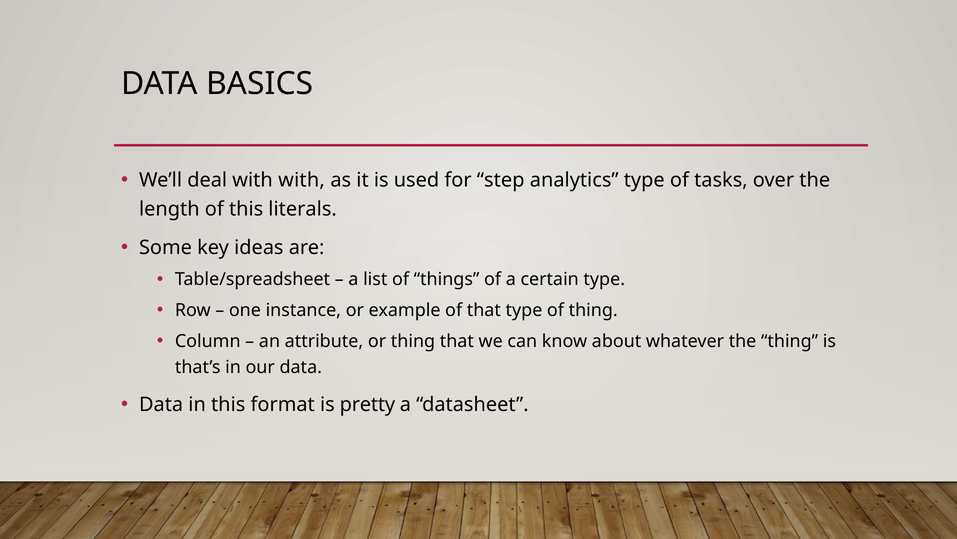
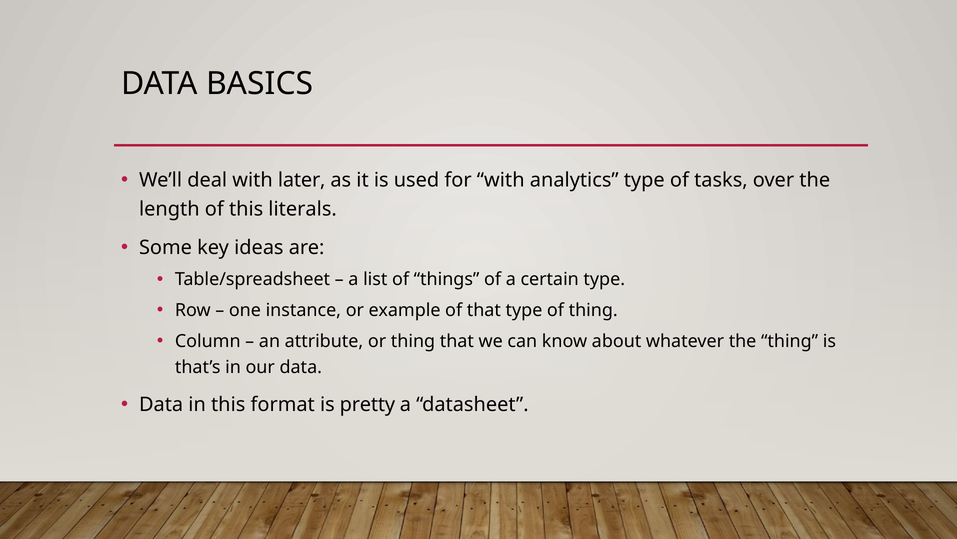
with with: with -> later
for step: step -> with
